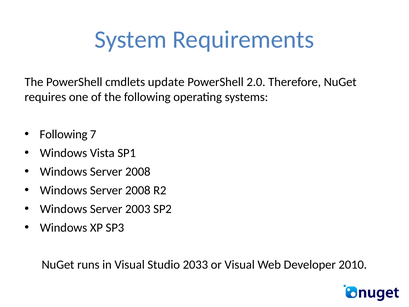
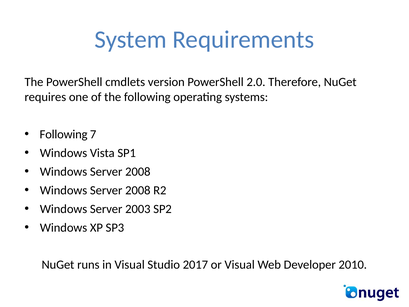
update: update -> version
2033: 2033 -> 2017
